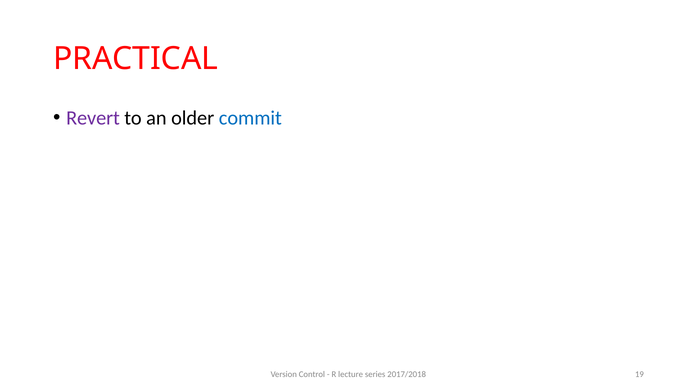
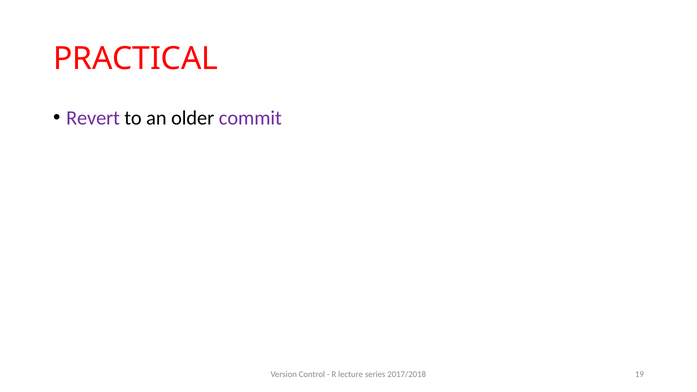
commit colour: blue -> purple
